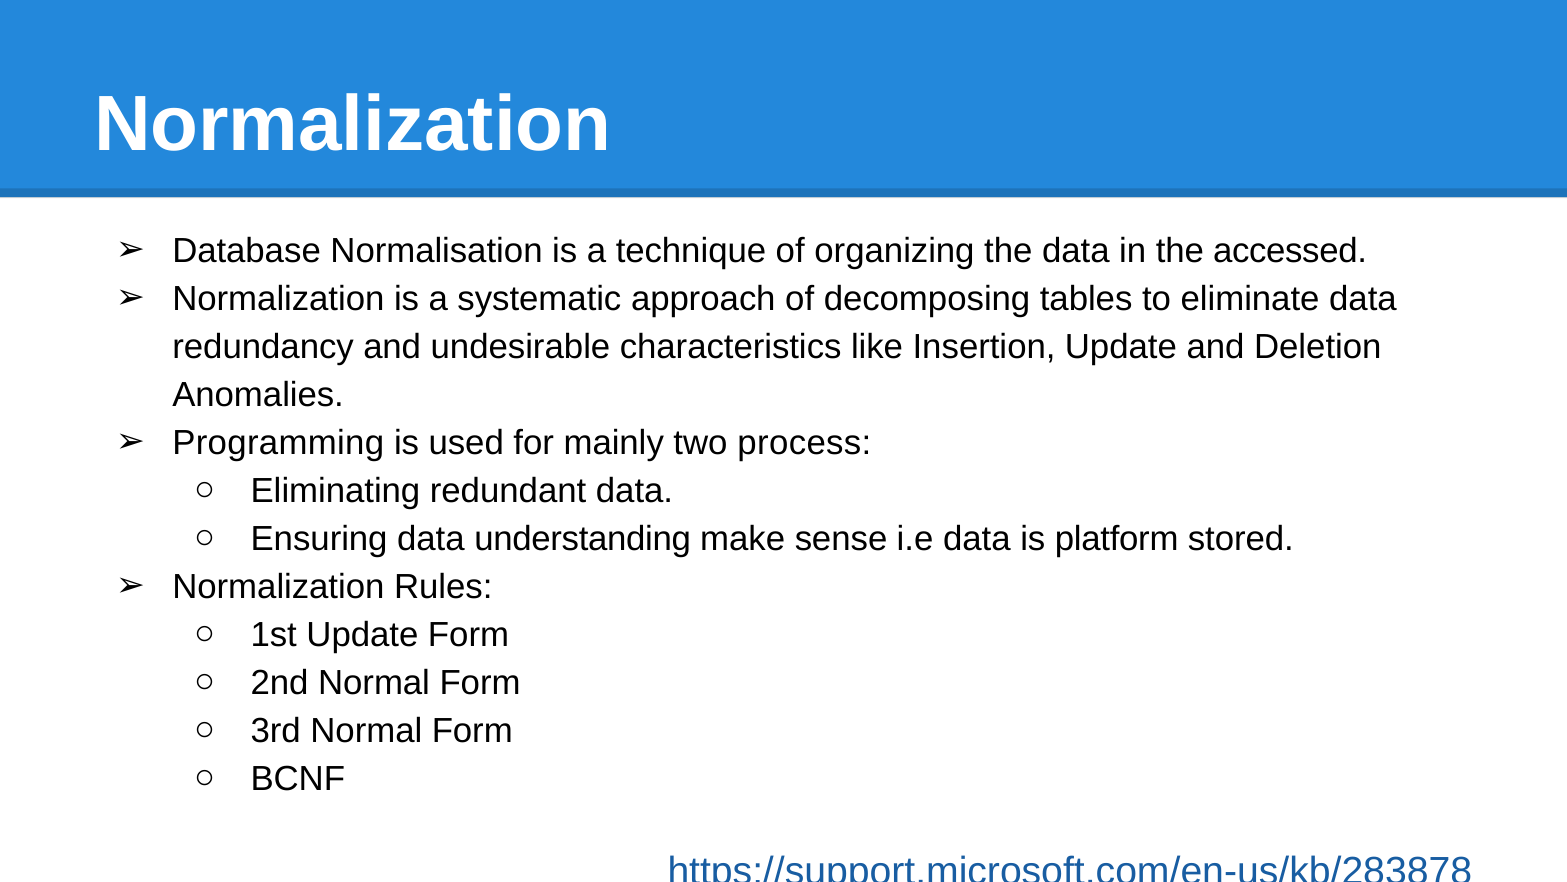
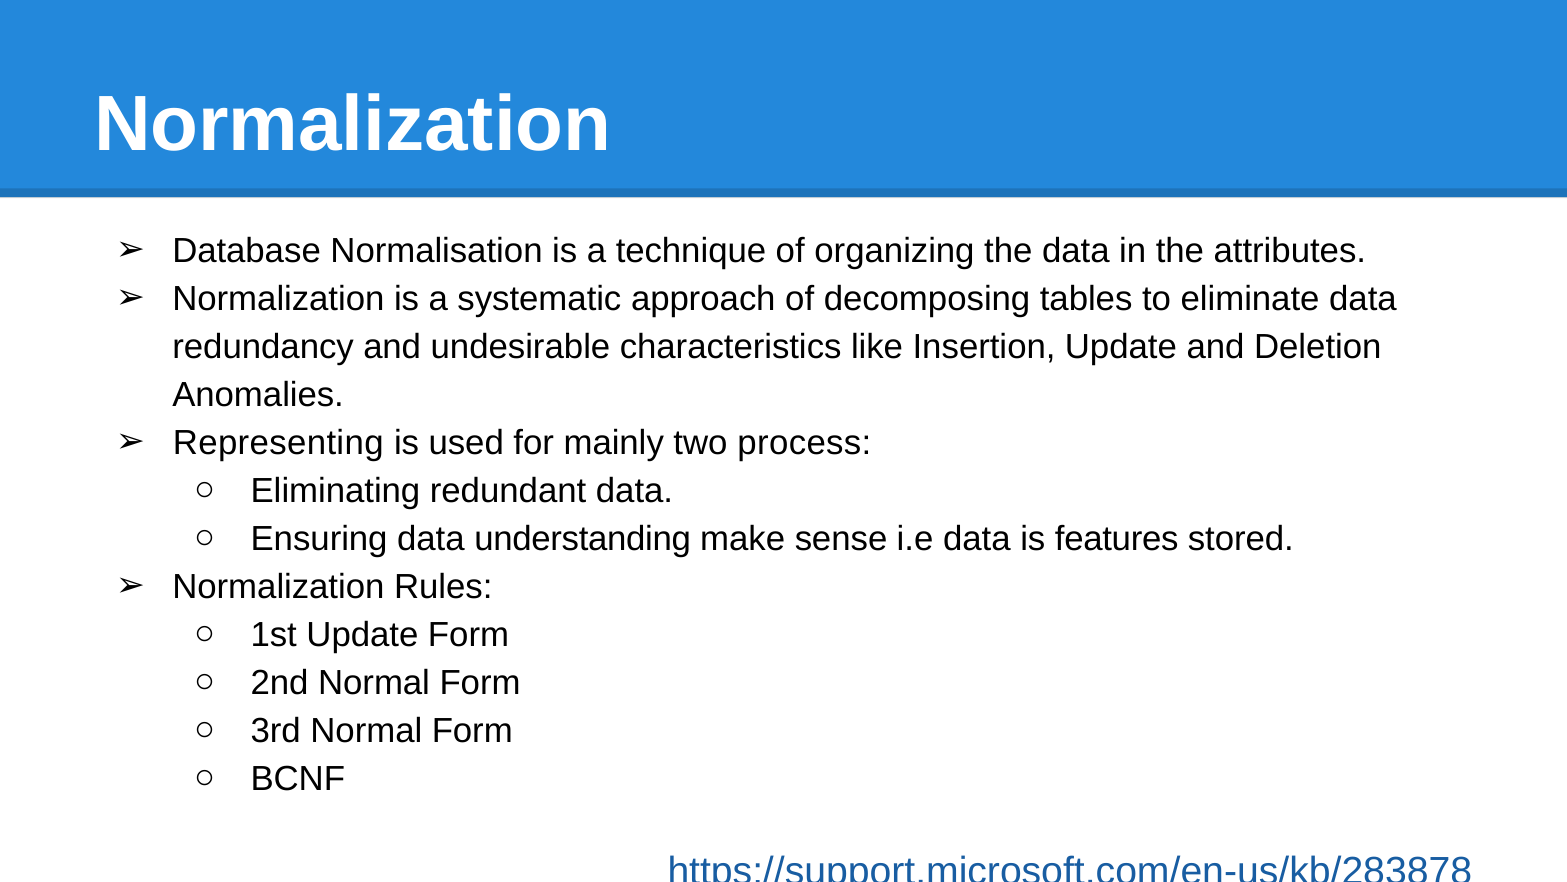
accessed: accessed -> attributes
Programming: Programming -> Representing
platform: platform -> features
